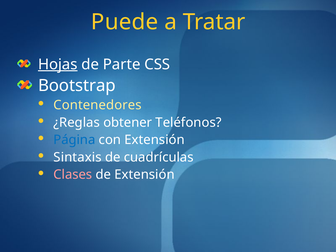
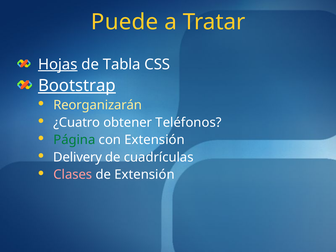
Parte: Parte -> Tabla
Bootstrap underline: none -> present
Contenedores: Contenedores -> Reorganizarán
¿Reglas: ¿Reglas -> ¿Cuatro
Página colour: blue -> green
Sintaxis: Sintaxis -> Delivery
